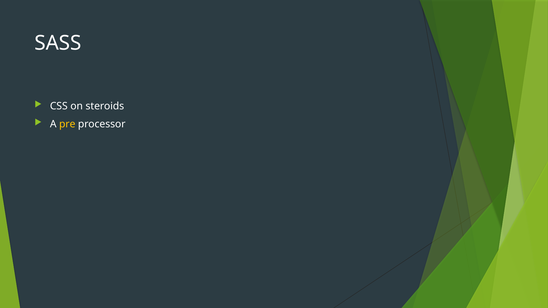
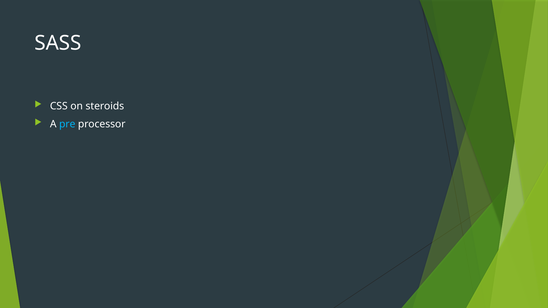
pre colour: yellow -> light blue
